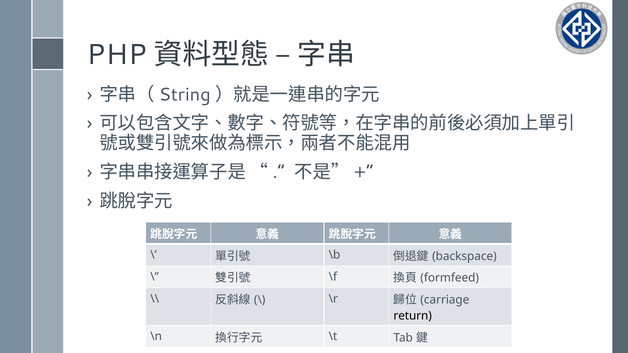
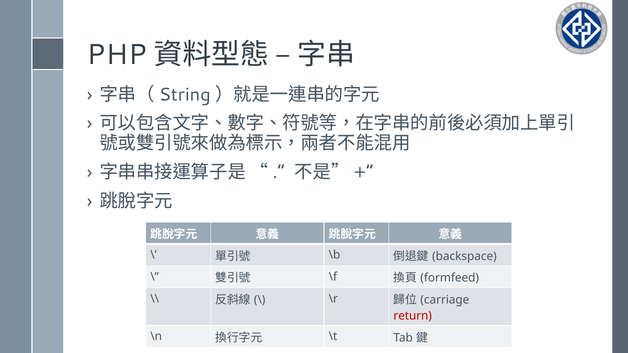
return colour: black -> red
